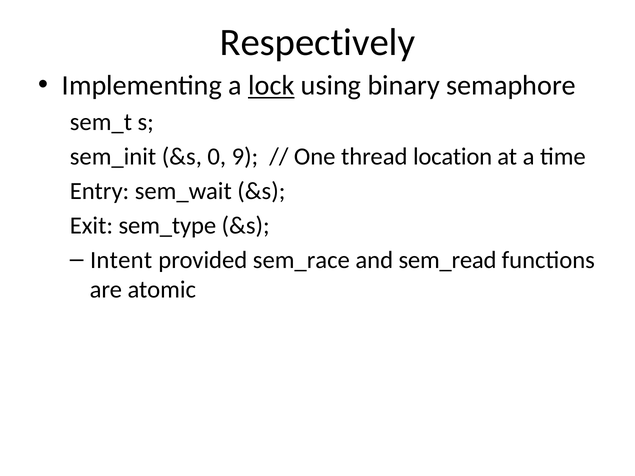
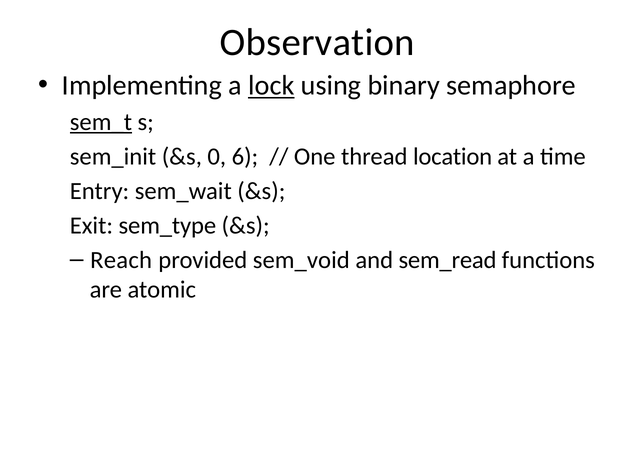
Respectively: Respectively -> Observation
sem_t underline: none -> present
9: 9 -> 6
Intent: Intent -> Reach
sem_race: sem_race -> sem_void
